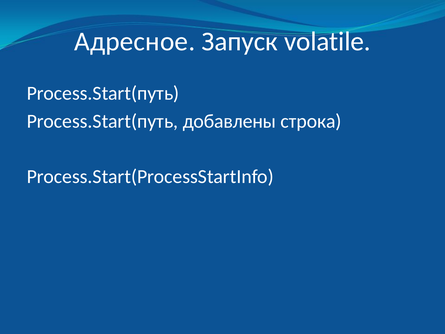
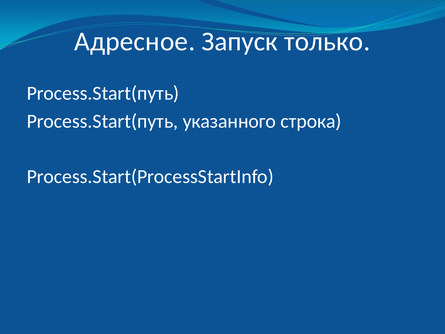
volatile: volatile -> только
добавлены: добавлены -> указанного
